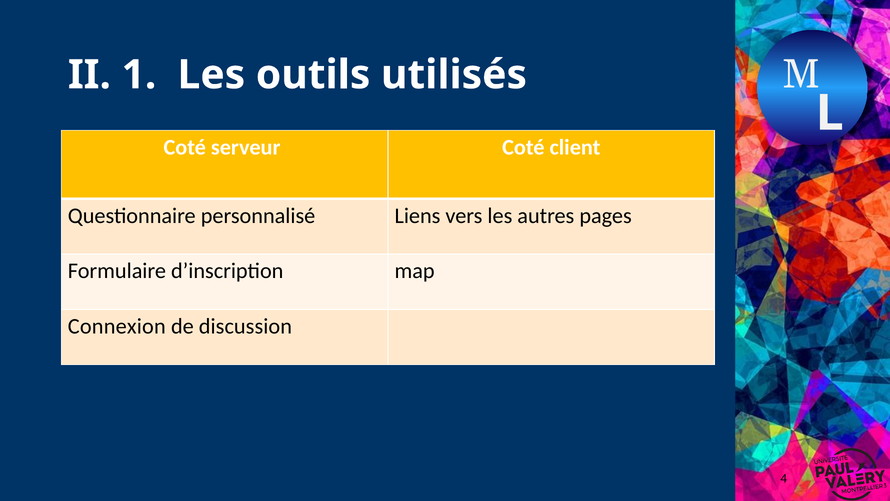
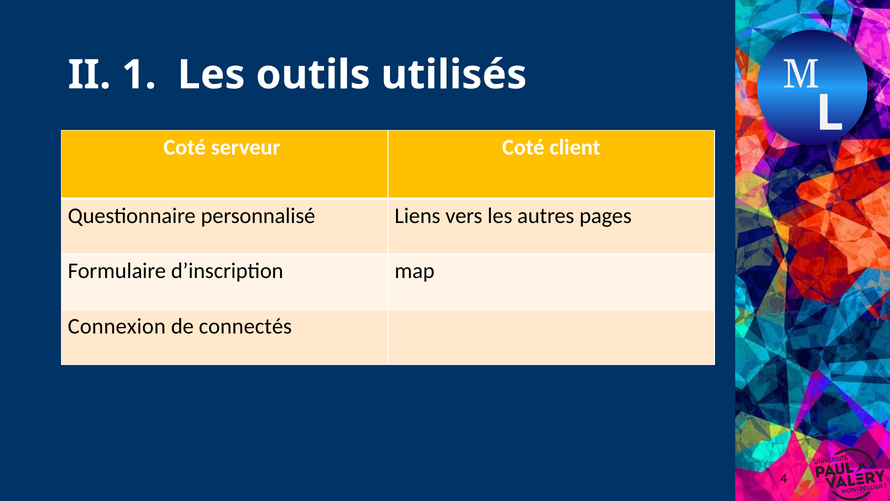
discussion: discussion -> connectés
